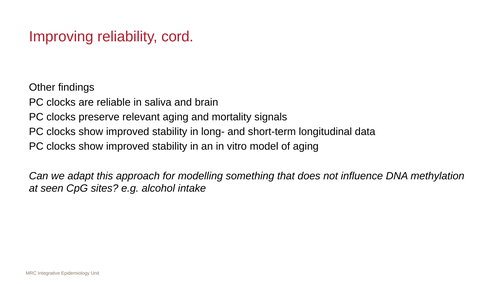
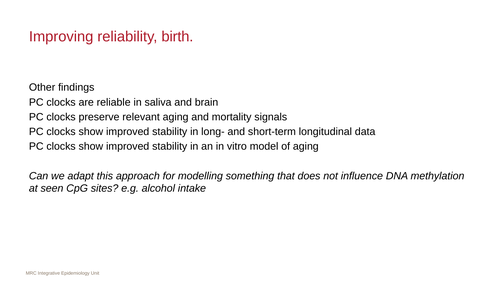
cord: cord -> birth
